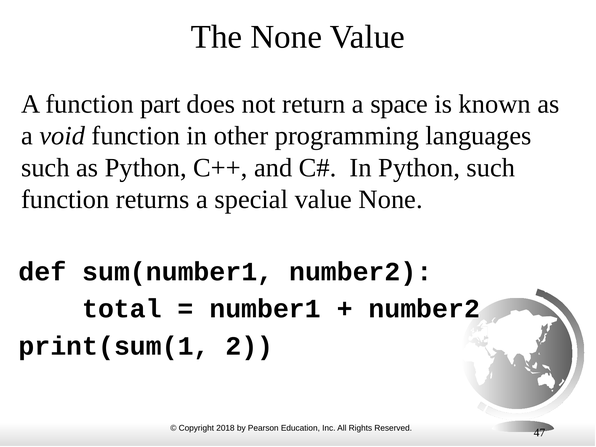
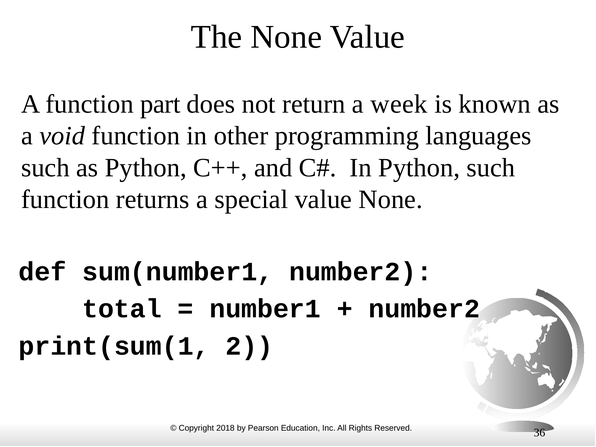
space: space -> week
47: 47 -> 36
